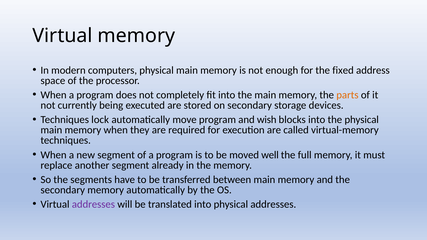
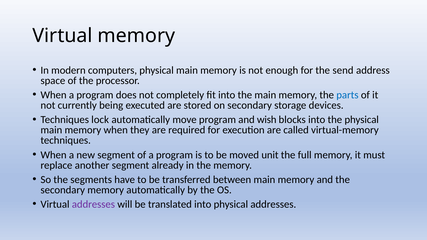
fixed: fixed -> send
parts colour: orange -> blue
well: well -> unit
